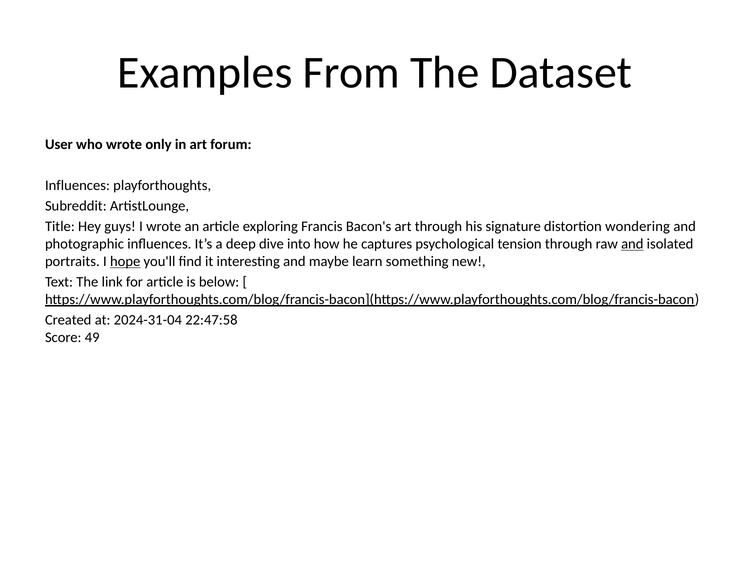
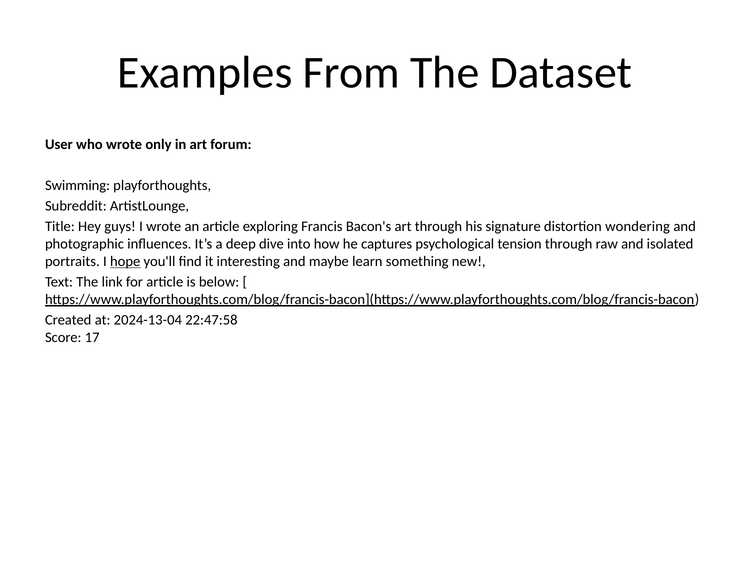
Influences at (77, 186): Influences -> Swimming
and at (632, 244) underline: present -> none
2024-31-04: 2024-31-04 -> 2024-13-04
49: 49 -> 17
